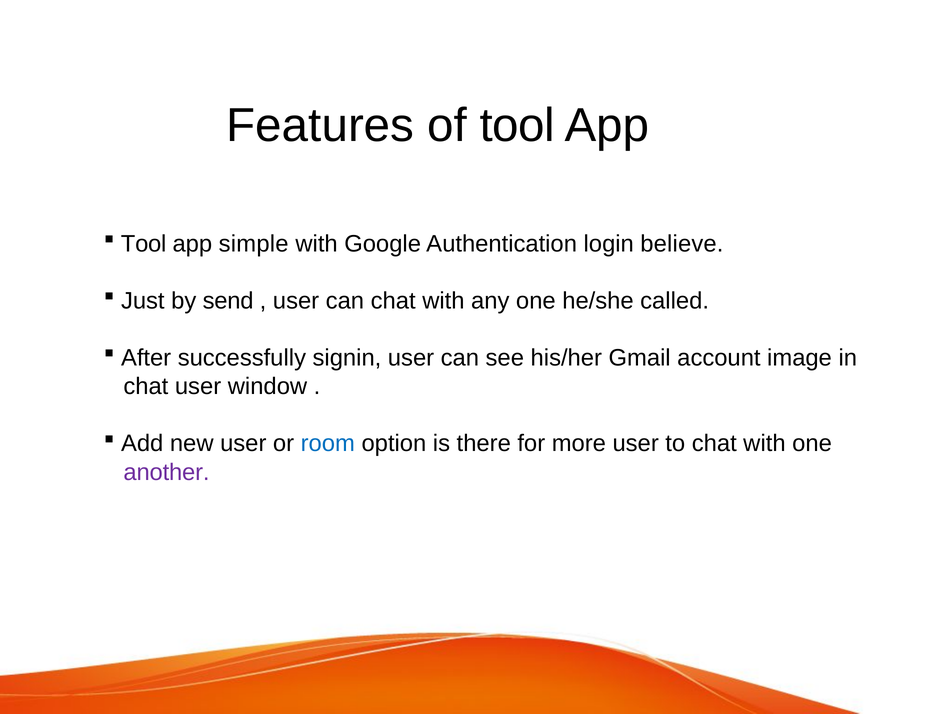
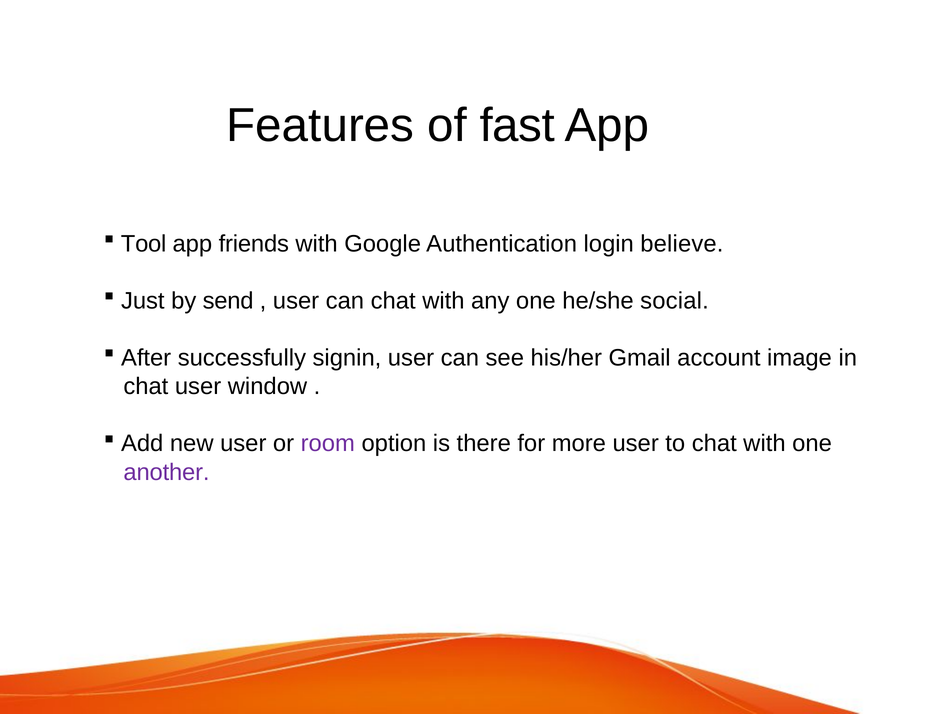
of tool: tool -> fast
simple: simple -> friends
called: called -> social
room colour: blue -> purple
